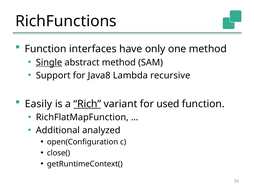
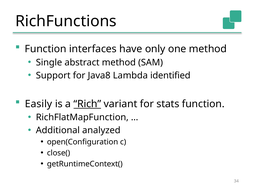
Single underline: present -> none
recursive: recursive -> identified
used: used -> stats
